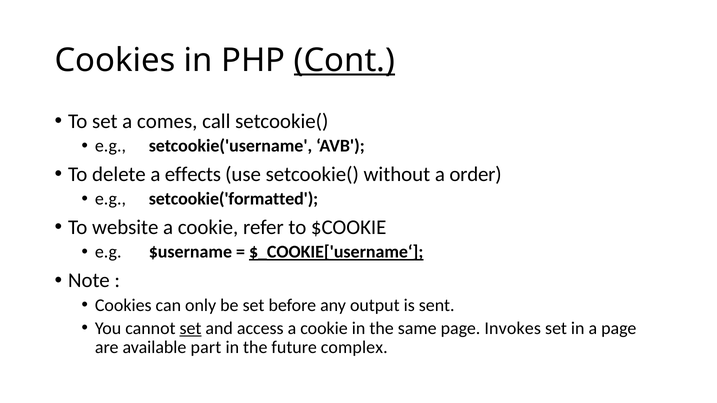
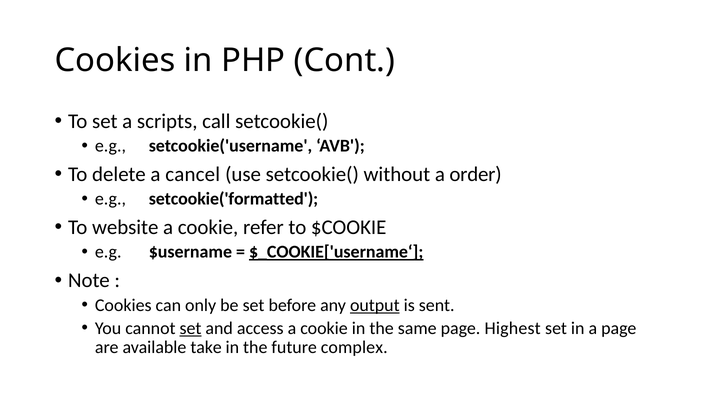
Cont underline: present -> none
comes: comes -> scripts
effects: effects -> cancel
output underline: none -> present
Invokes: Invokes -> Highest
part: part -> take
